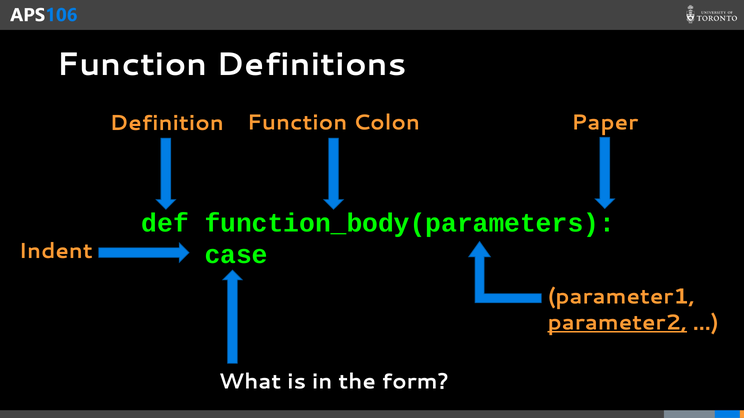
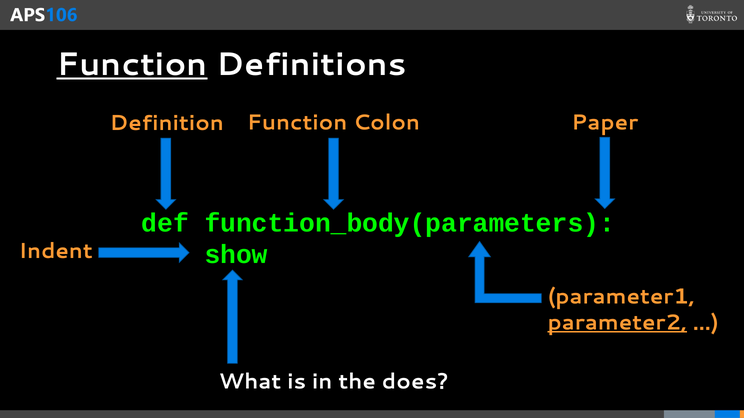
Function at (132, 65) underline: none -> present
case: case -> show
form: form -> does
